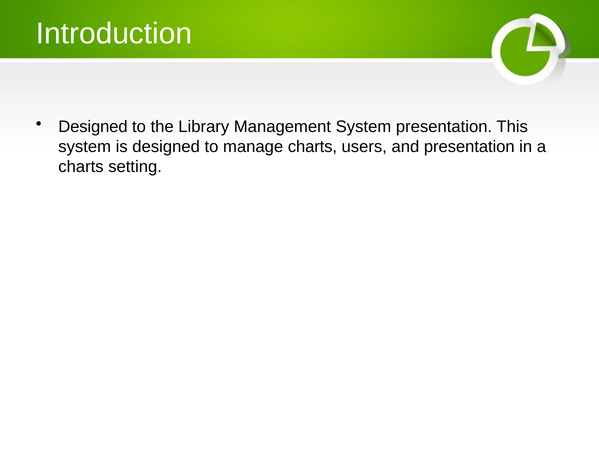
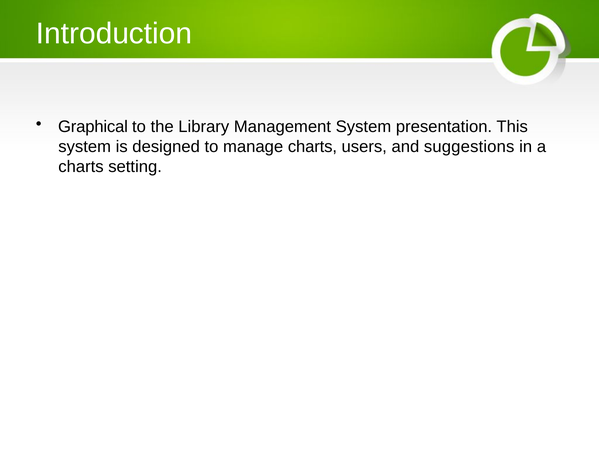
Designed at (93, 126): Designed -> Graphical
and presentation: presentation -> suggestions
